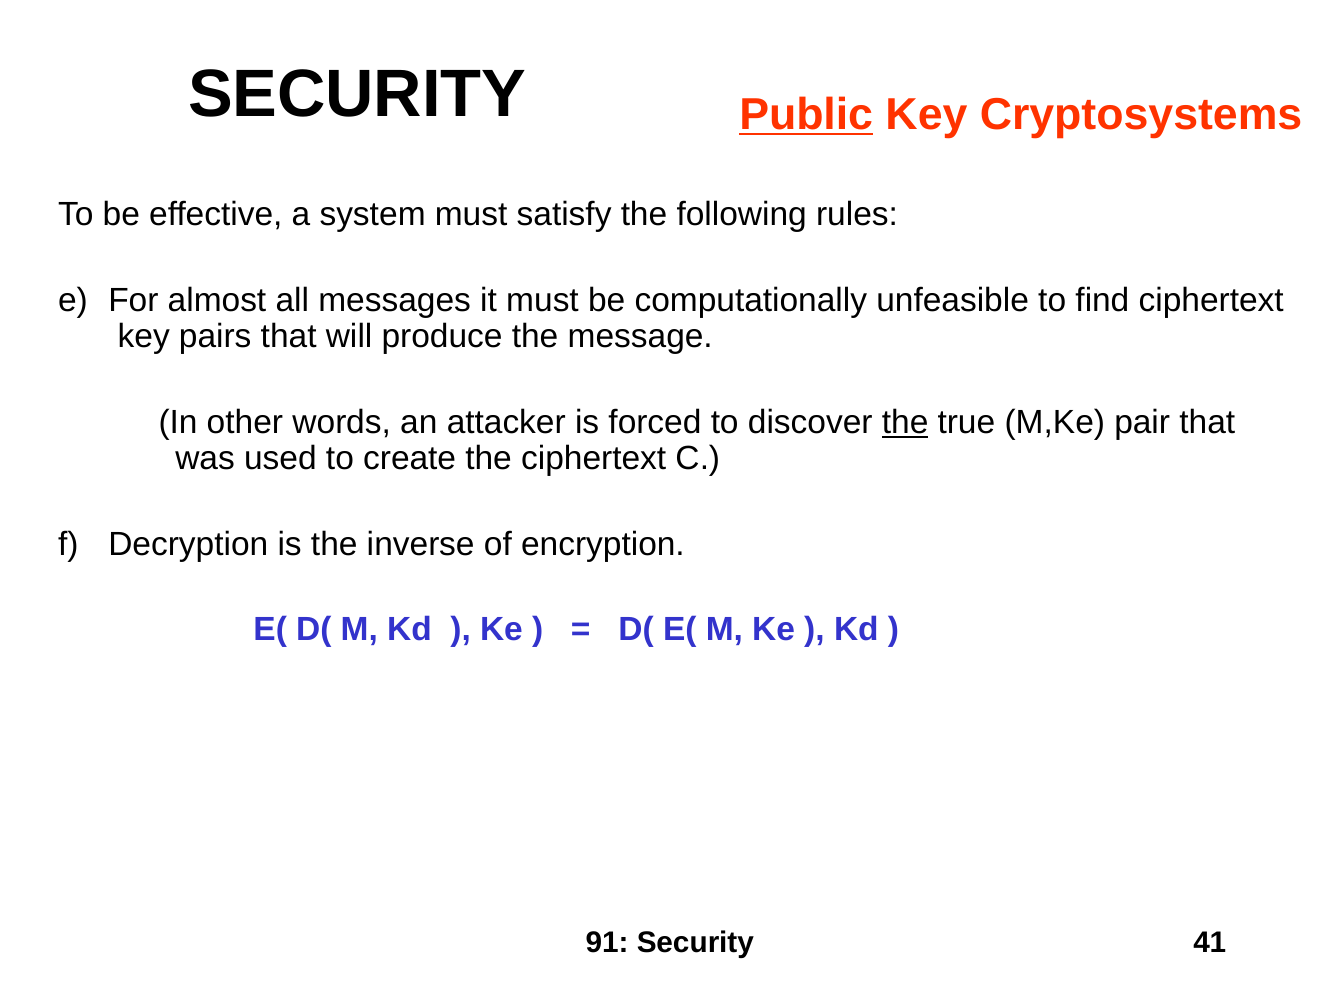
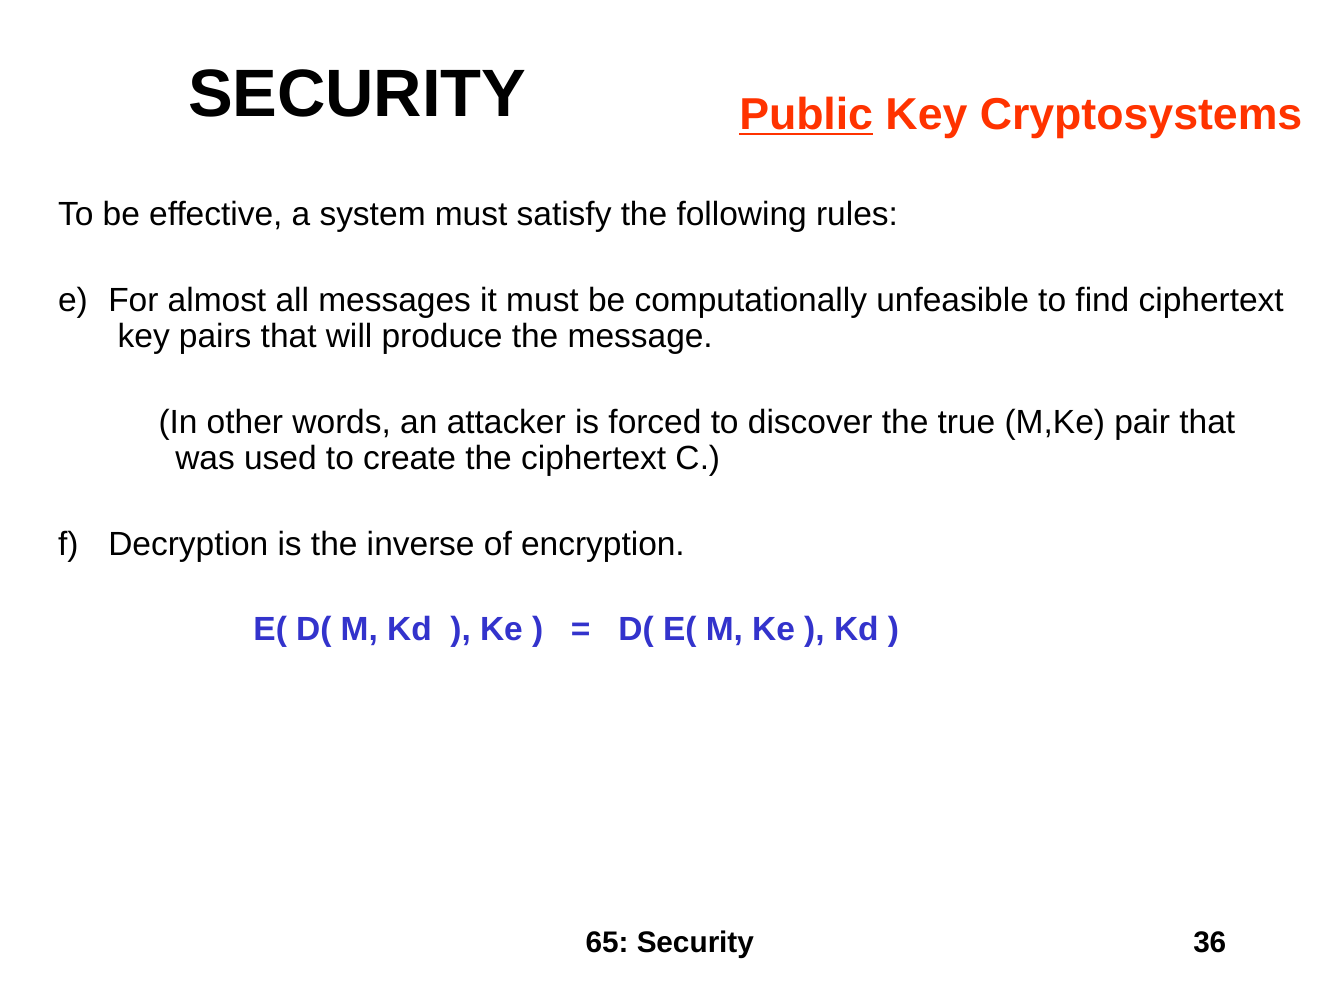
the at (905, 422) underline: present -> none
91: 91 -> 65
41: 41 -> 36
